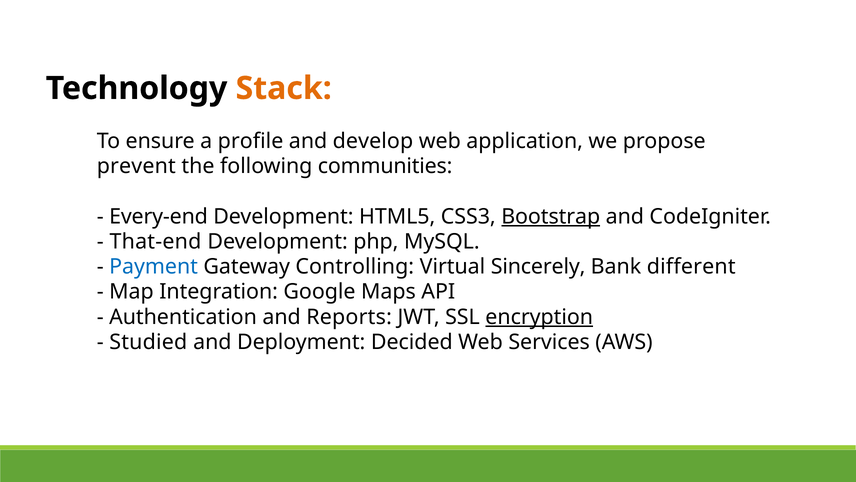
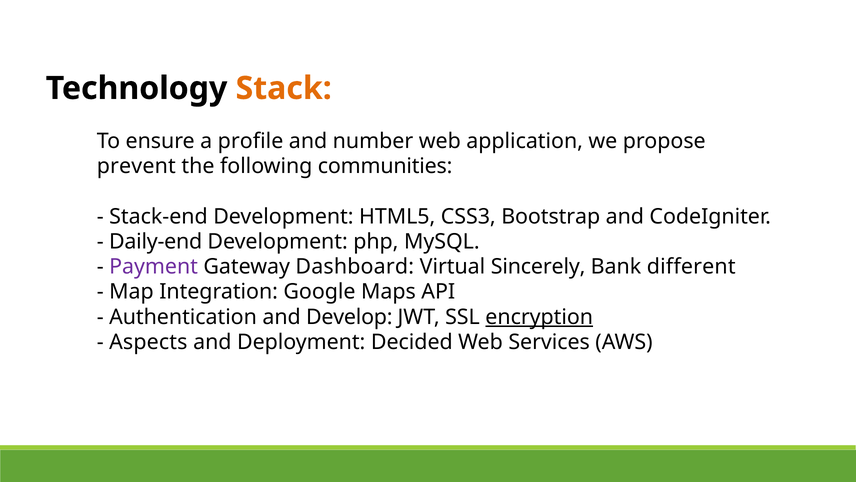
develop: develop -> number
Every-end: Every-end -> Stack-end
Bootstrap underline: present -> none
That-end: That-end -> Daily-end
Payment colour: blue -> purple
Controlling: Controlling -> Dashboard
Reports: Reports -> Develop
Studied: Studied -> Aspects
